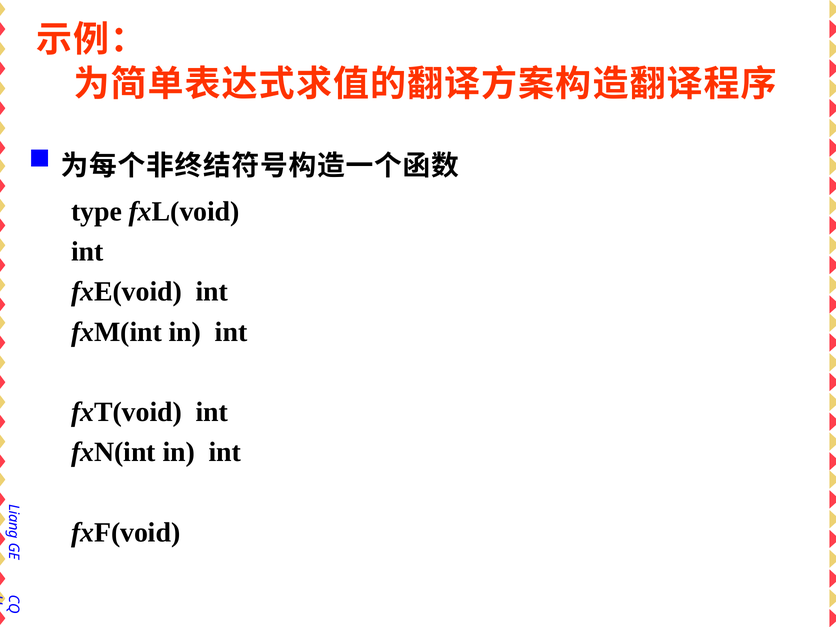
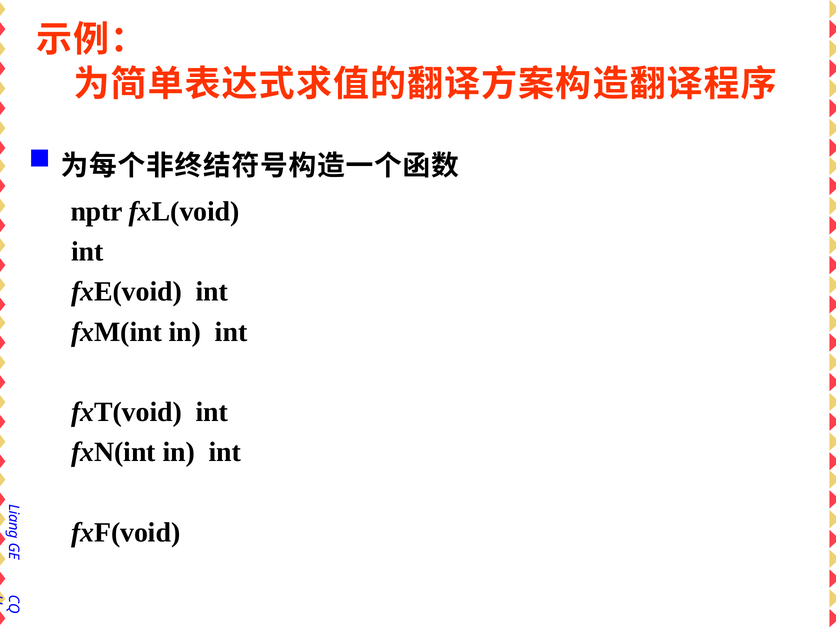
type: type -> nptr
